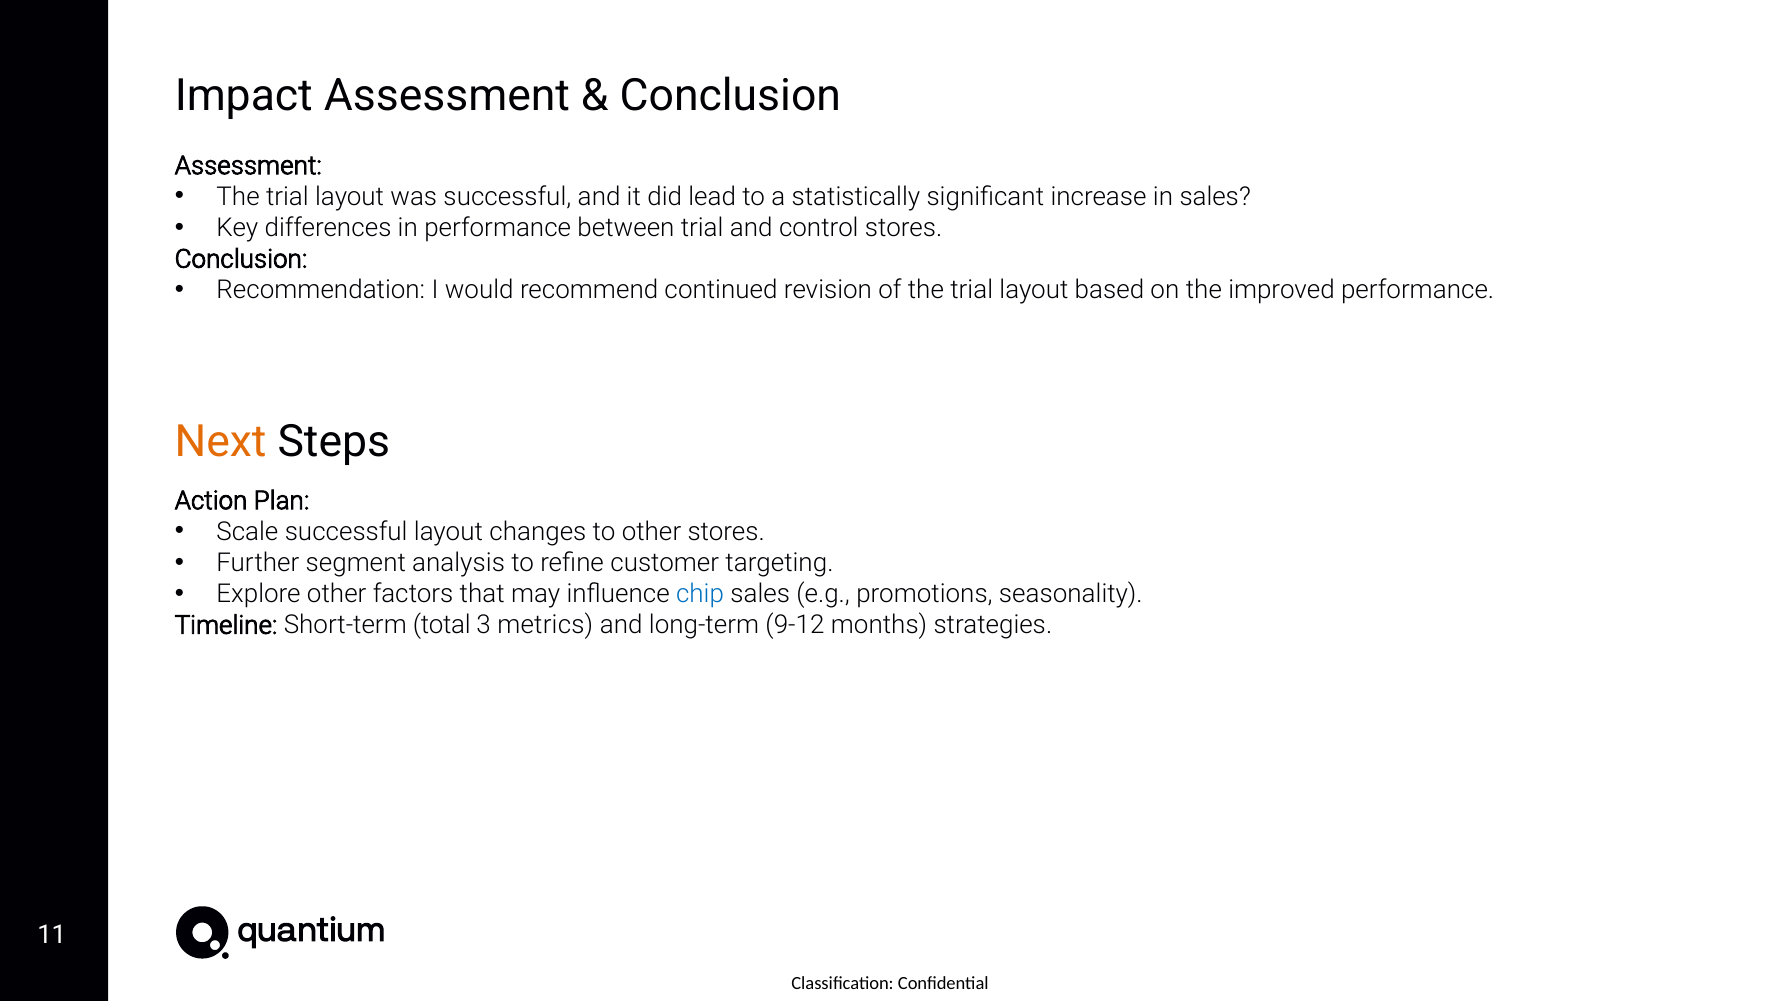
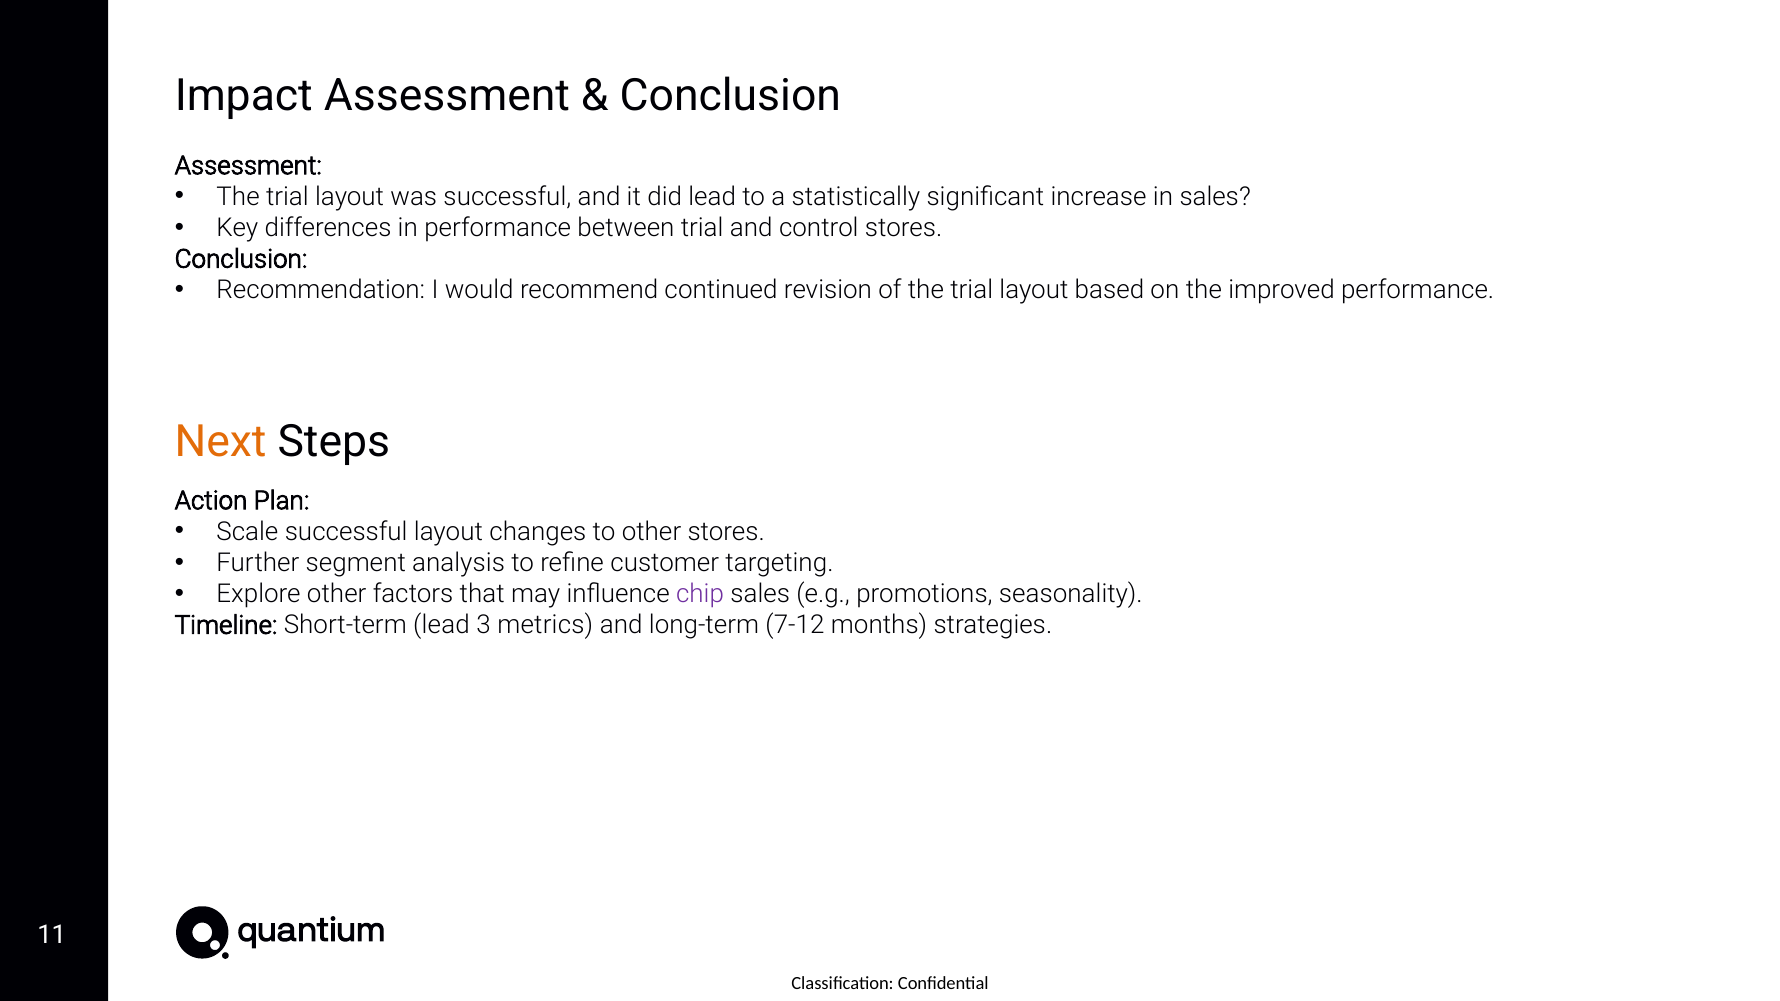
chip colour: blue -> purple
Short-term total: total -> lead
9-12: 9-12 -> 7-12
